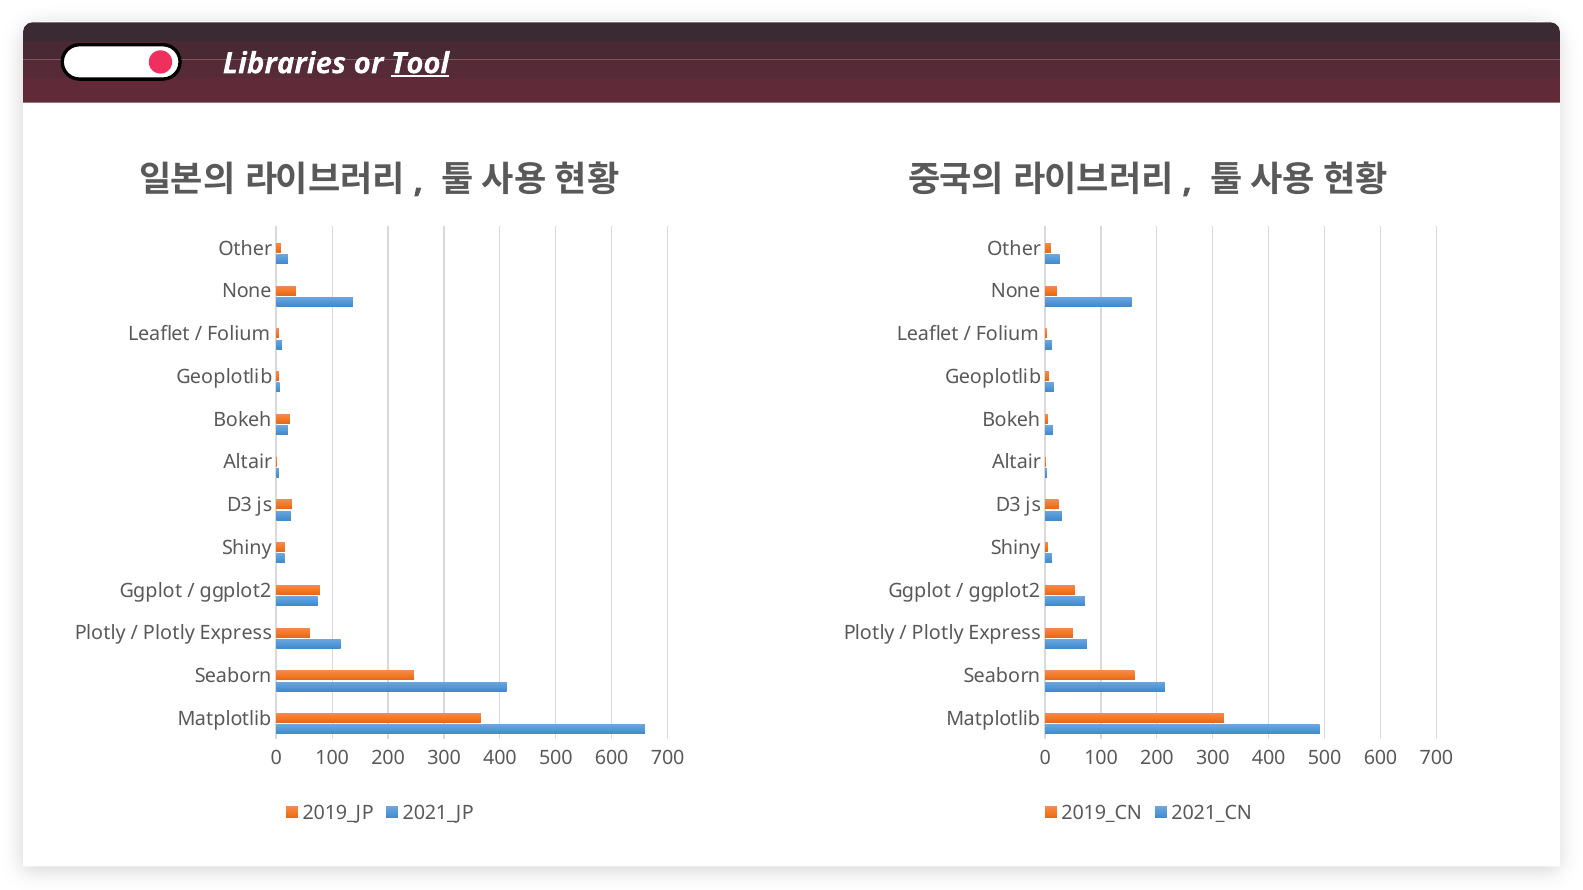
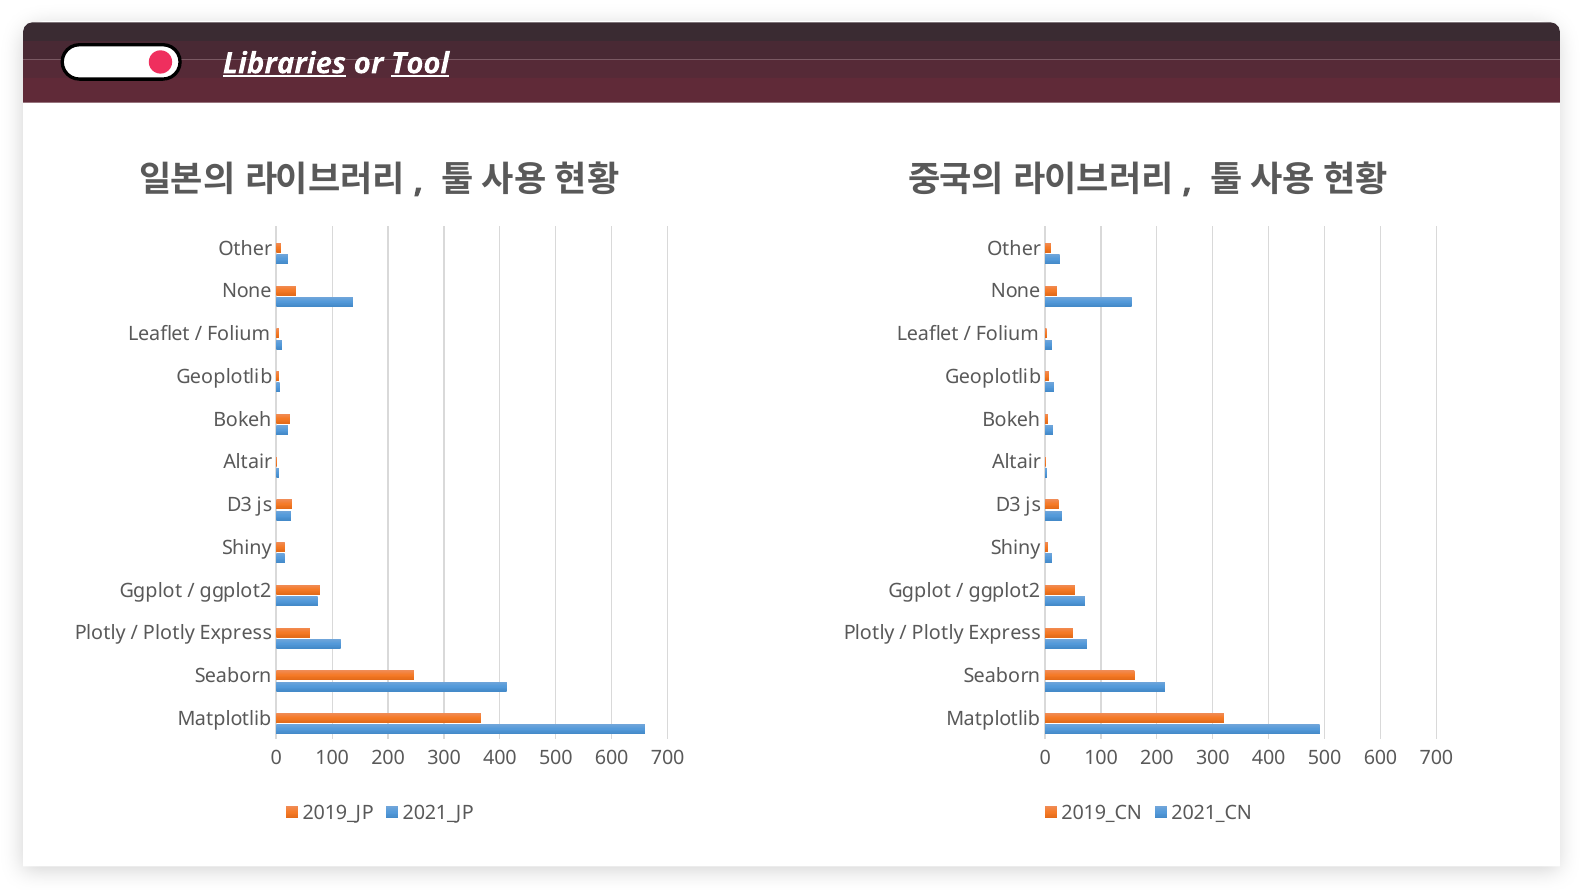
Libraries underline: none -> present
